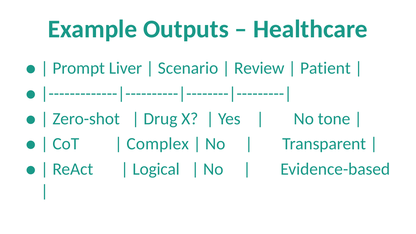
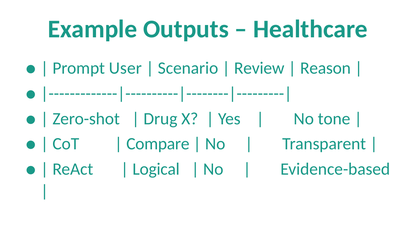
Liver: Liver -> User
Patient: Patient -> Reason
Complex: Complex -> Compare
